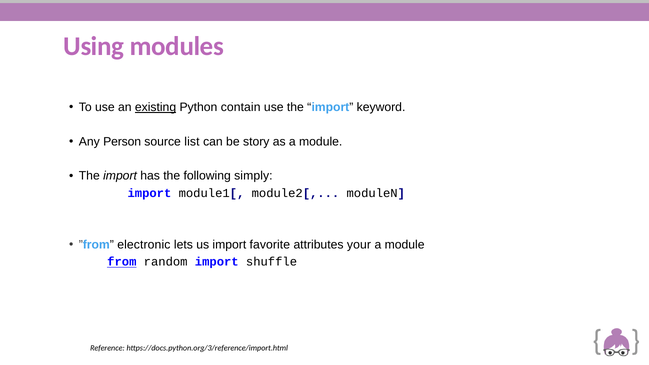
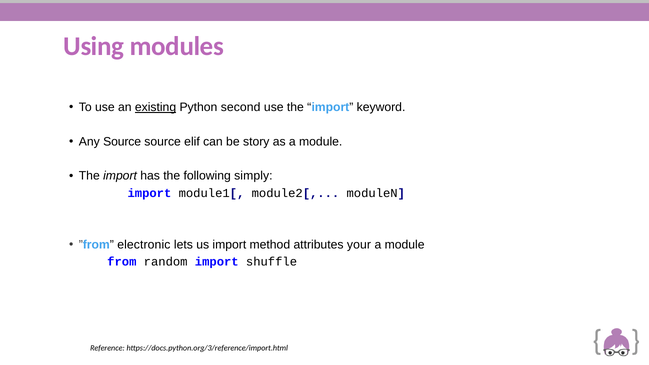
contain: contain -> second
Any Person: Person -> Source
list: list -> elif
favorite: favorite -> method
from underline: present -> none
